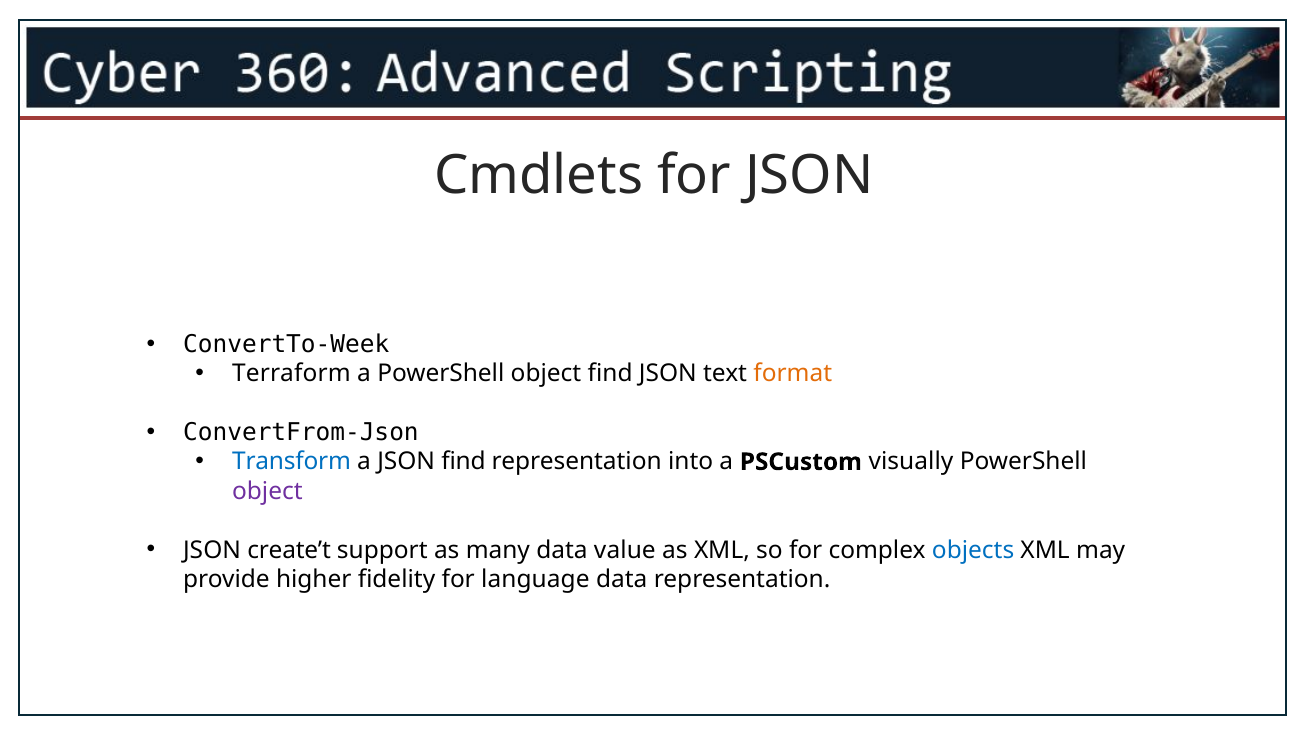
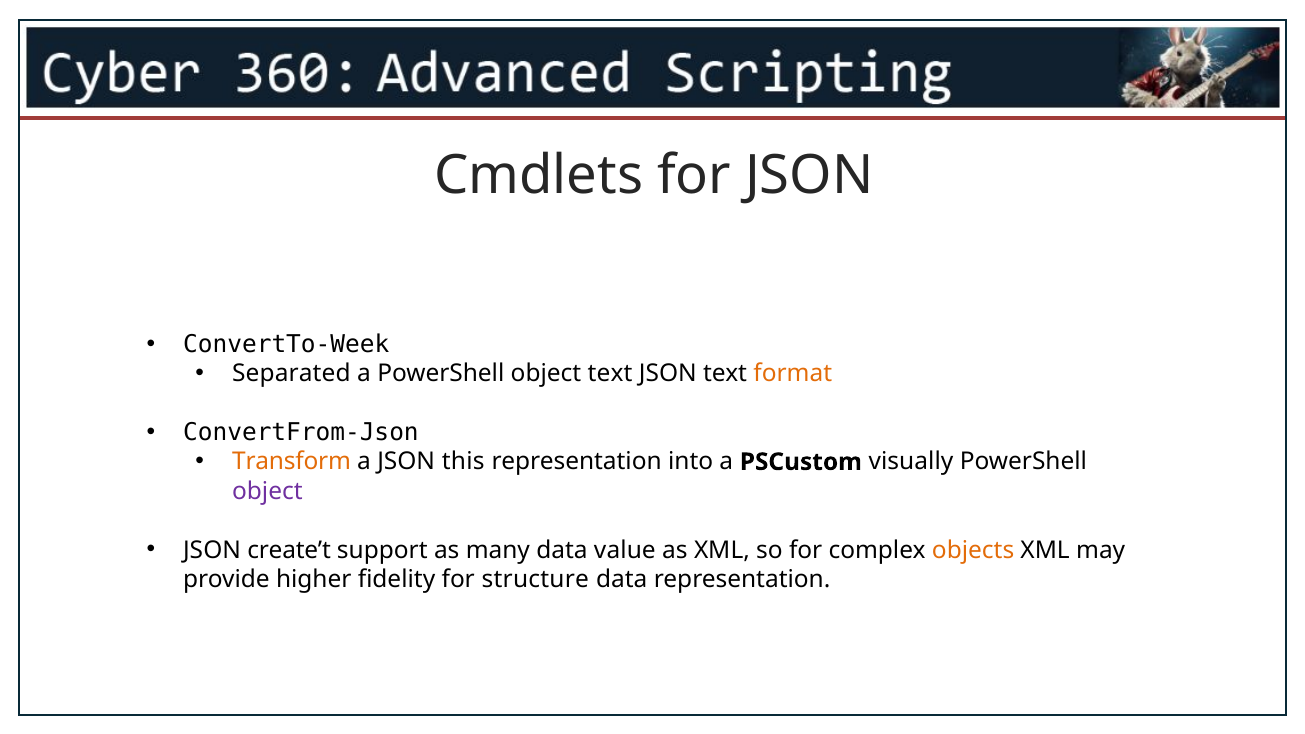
Terraform: Terraform -> Separated
object find: find -> text
Transform colour: blue -> orange
JSON find: find -> this
objects colour: blue -> orange
language: language -> structure
